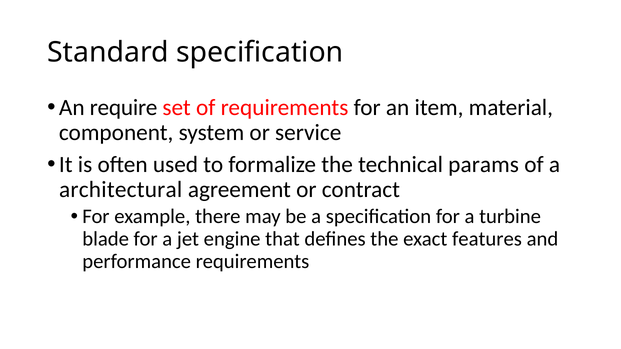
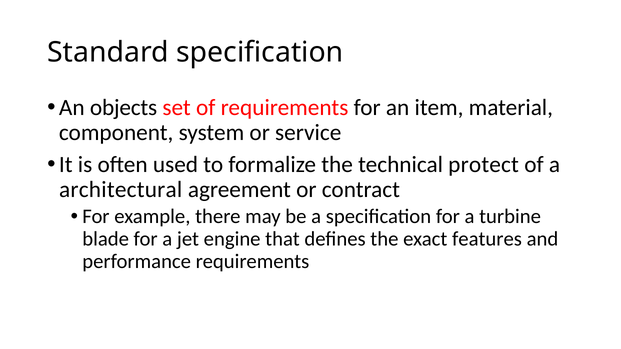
require: require -> objects
params: params -> protect
